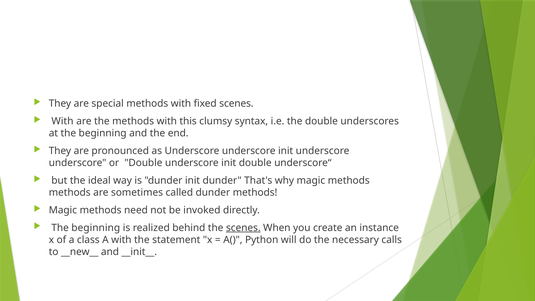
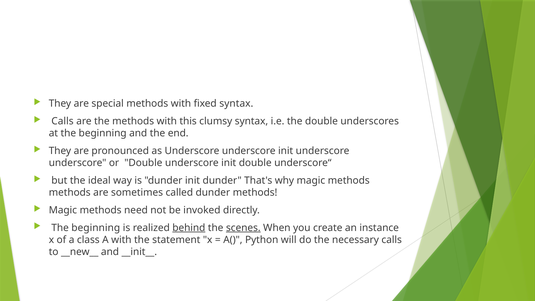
fixed scenes: scenes -> syntax
With at (62, 121): With -> Calls
behind underline: none -> present
